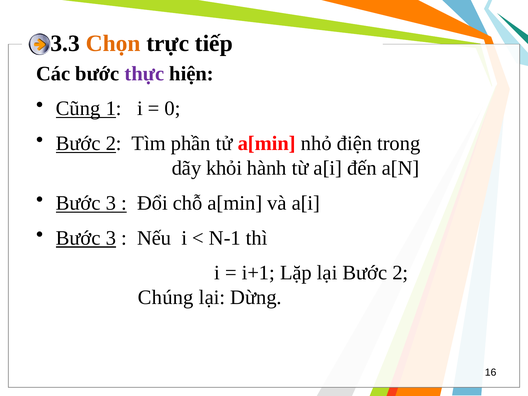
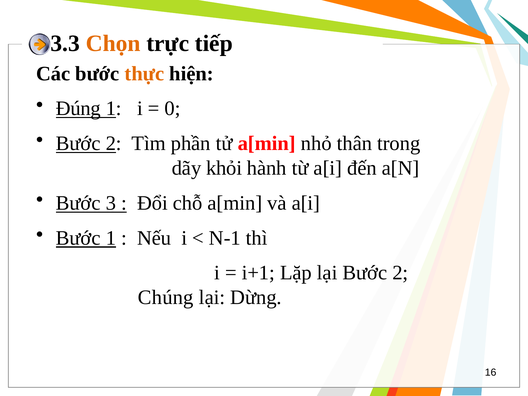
thực colour: purple -> orange
Cũng: Cũng -> Đúng
điện: điện -> thân
3 at (111, 238): 3 -> 1
